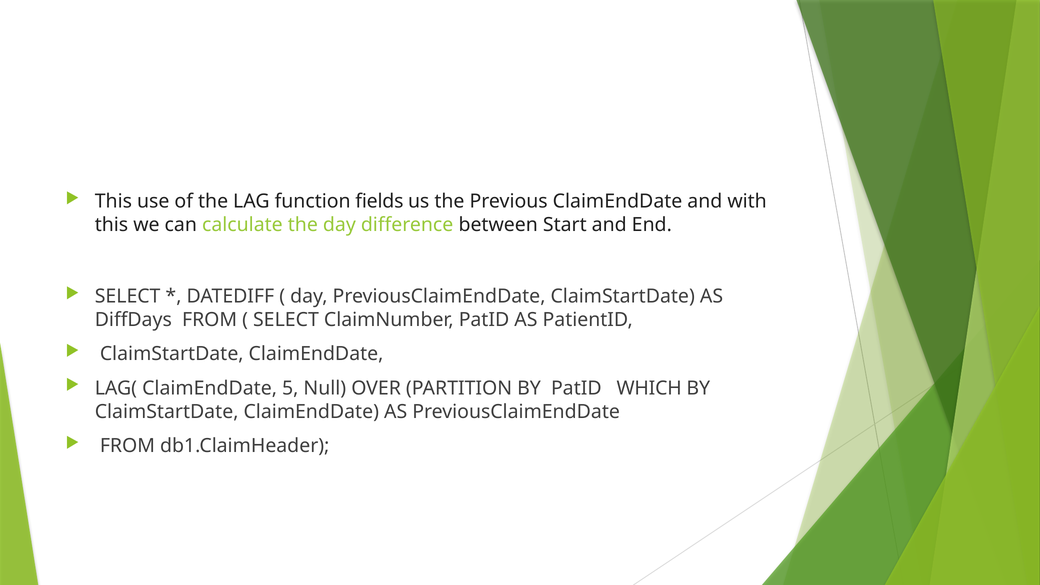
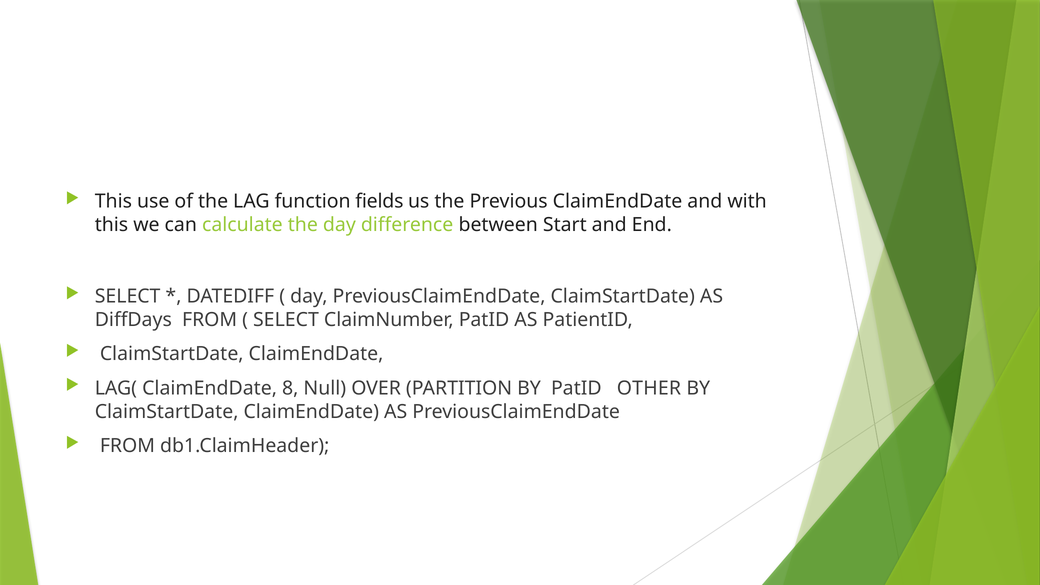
5: 5 -> 8
WHICH: WHICH -> OTHER
